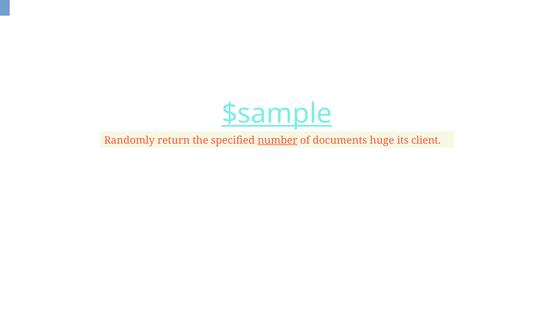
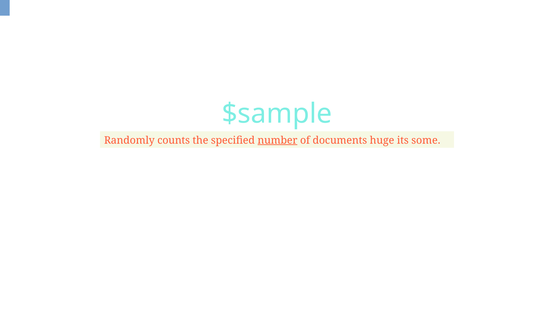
$sample underline: present -> none
return: return -> counts
client: client -> some
